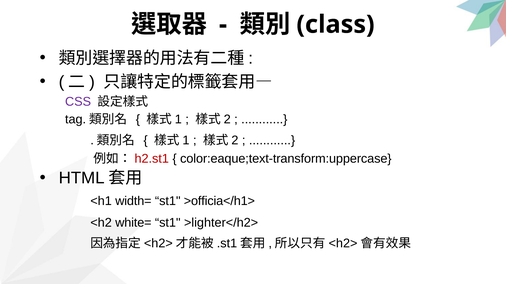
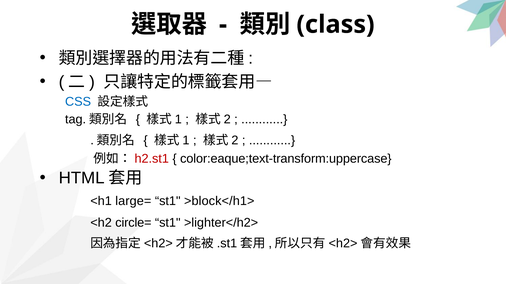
CSS colour: purple -> blue
width=: width= -> large=
>officia</h1>: >officia</h1> -> >block</h1>
white=: white= -> circle=
